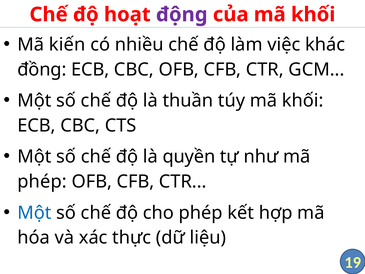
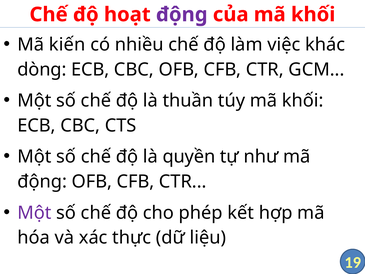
đồng: đồng -> dòng
phép at (42, 181): phép -> động
Một at (34, 213) colour: blue -> purple
